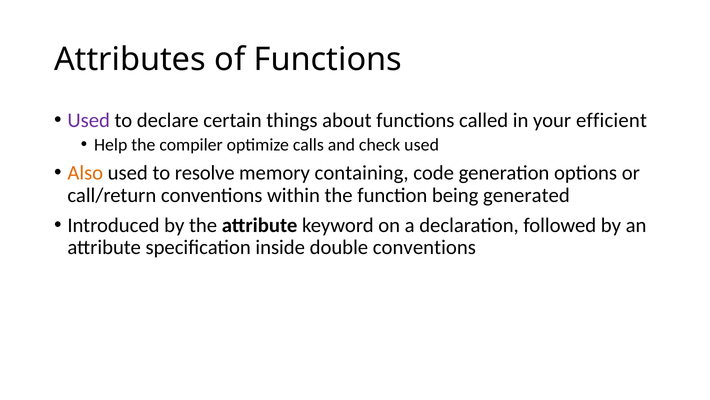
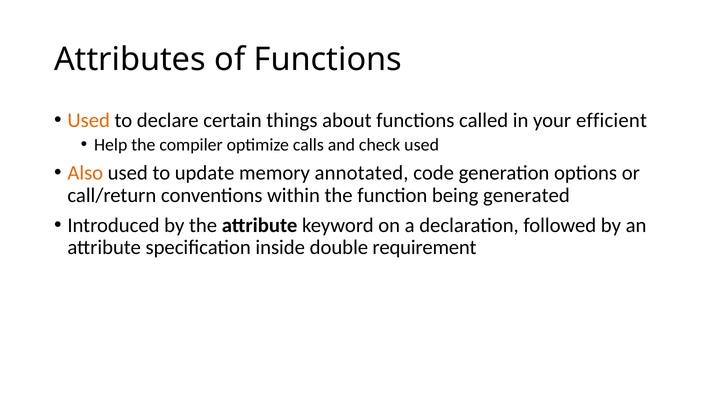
Used at (89, 120) colour: purple -> orange
resolve: resolve -> update
containing: containing -> annotated
double conventions: conventions -> requirement
